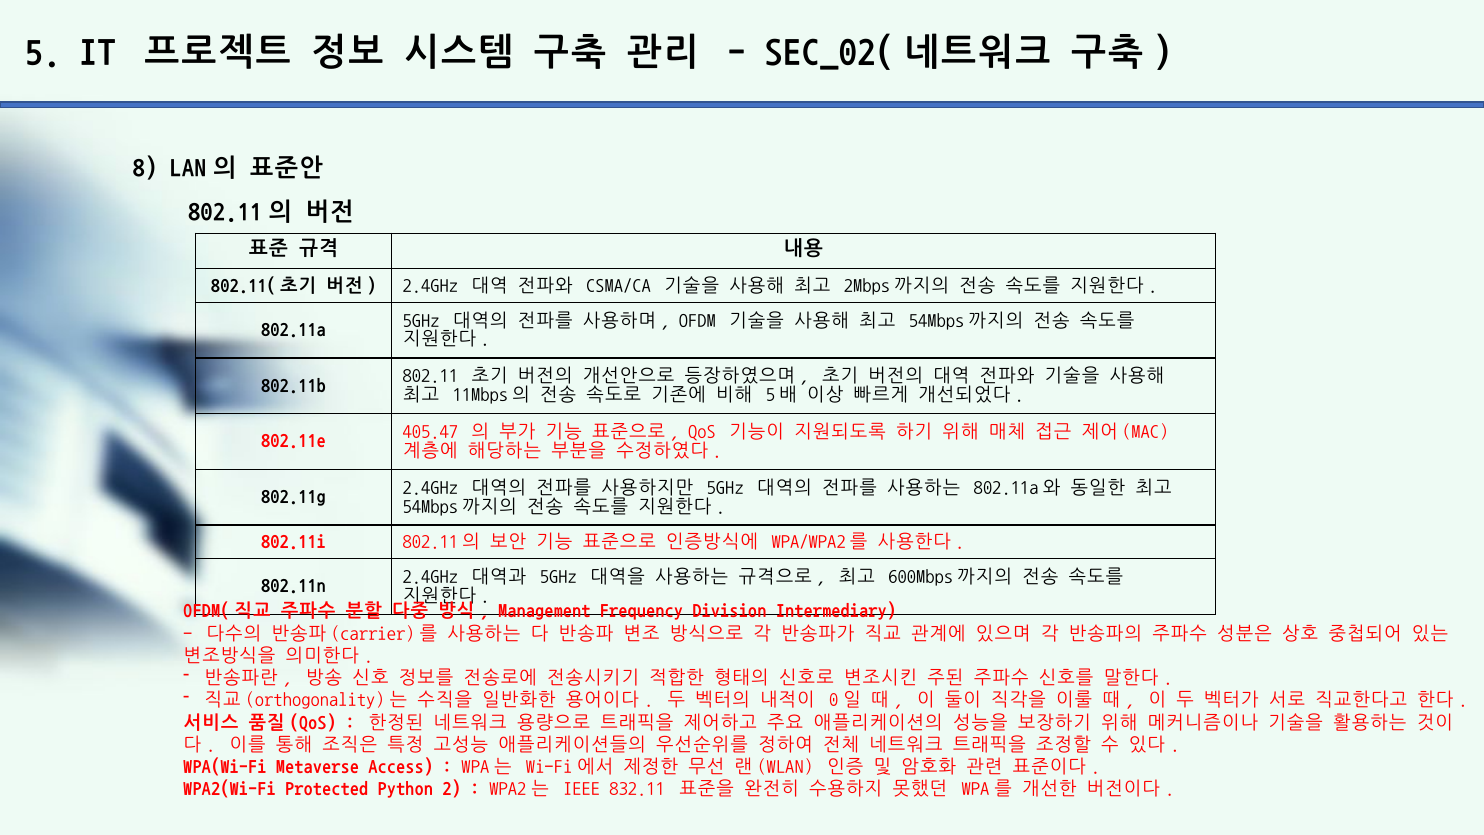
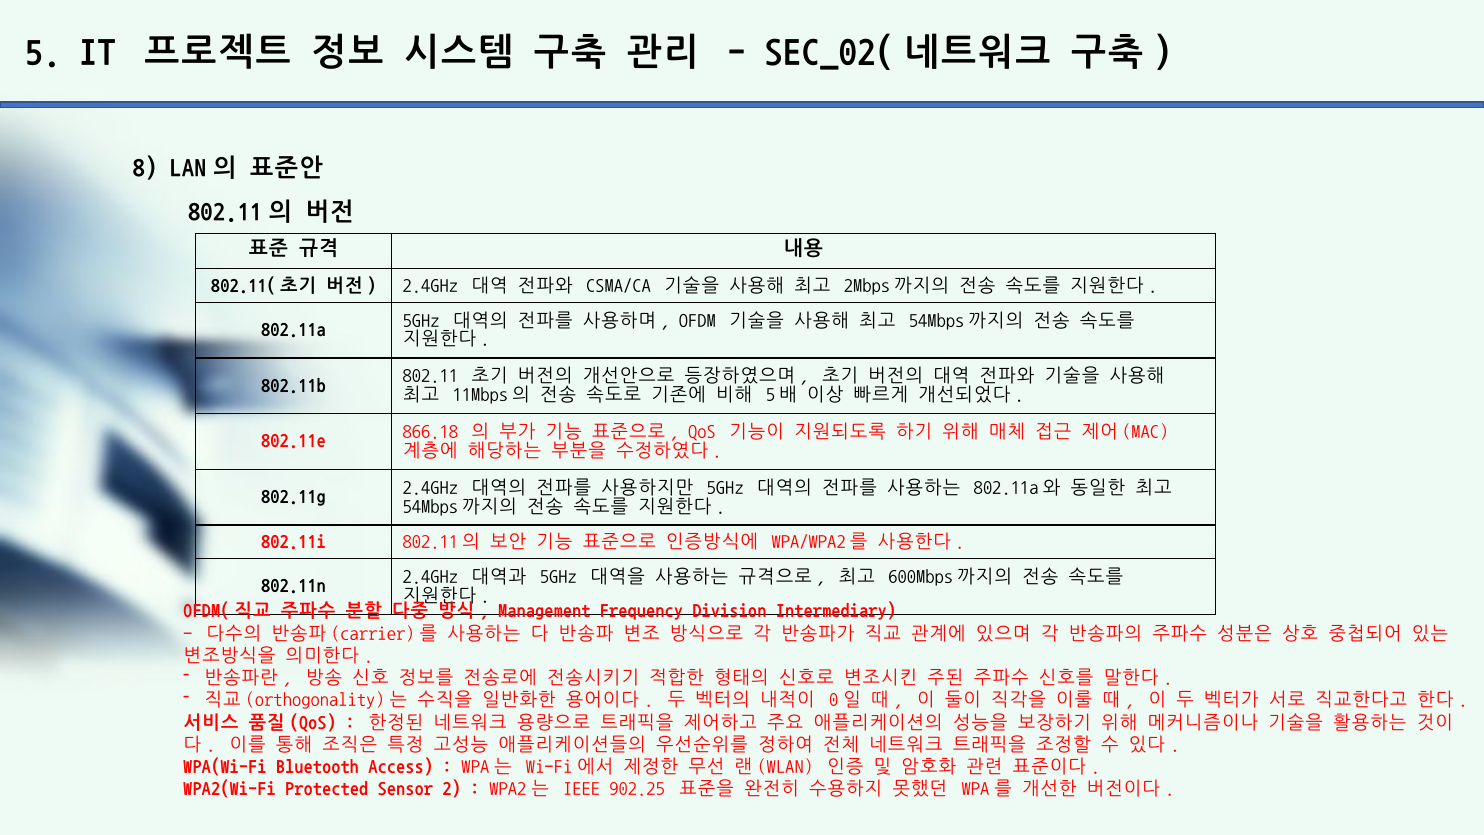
405.47: 405.47 -> 866.18
Metaverse: Metaverse -> Bluetooth
Python: Python -> Sensor
832.11: 832.11 -> 902.25
